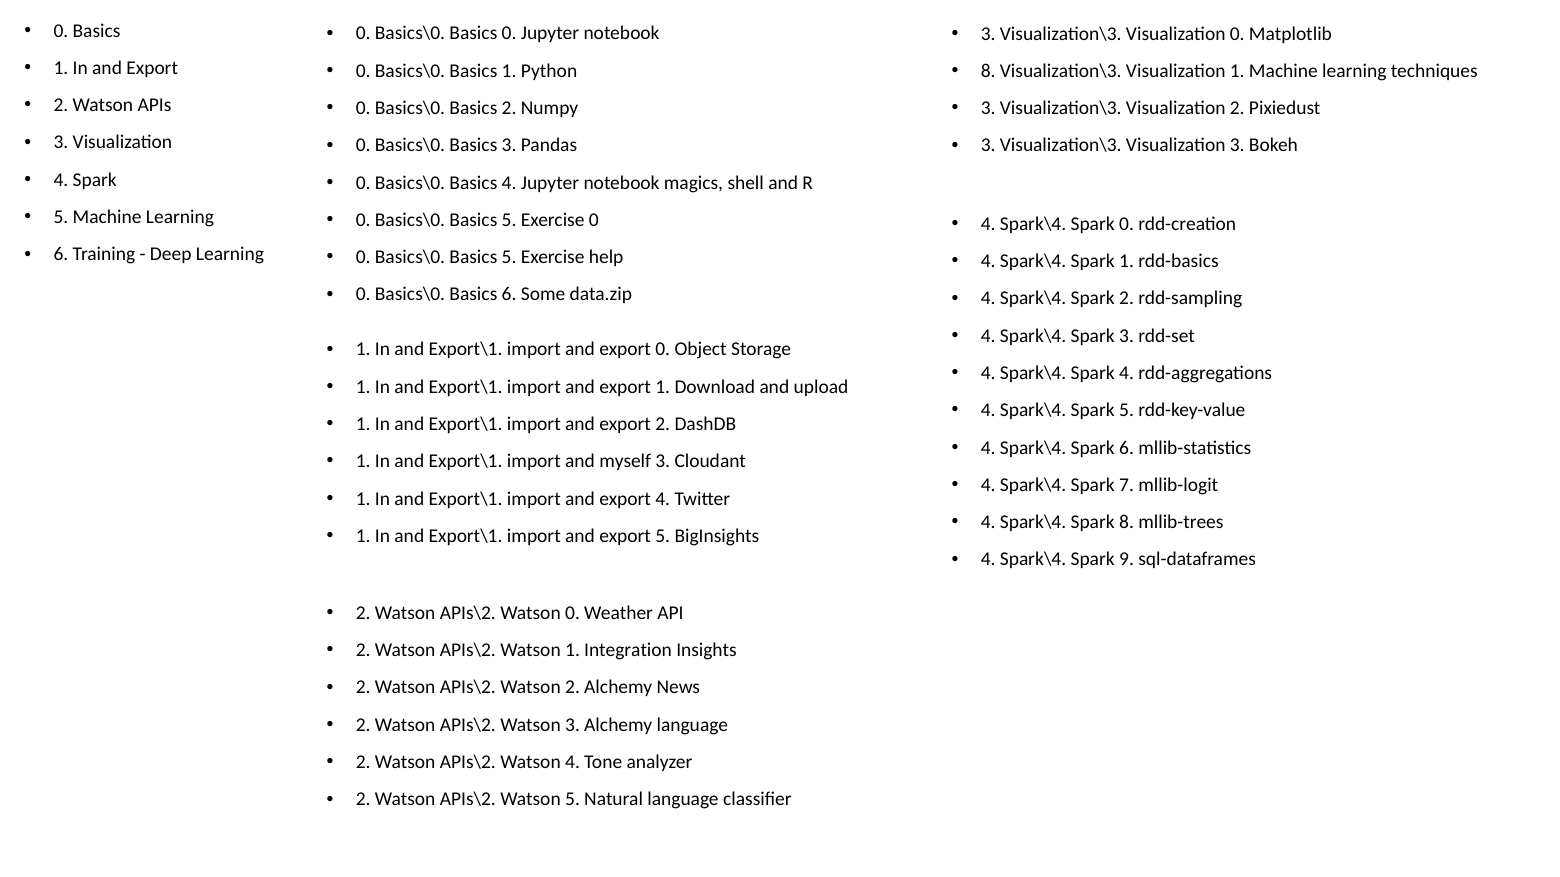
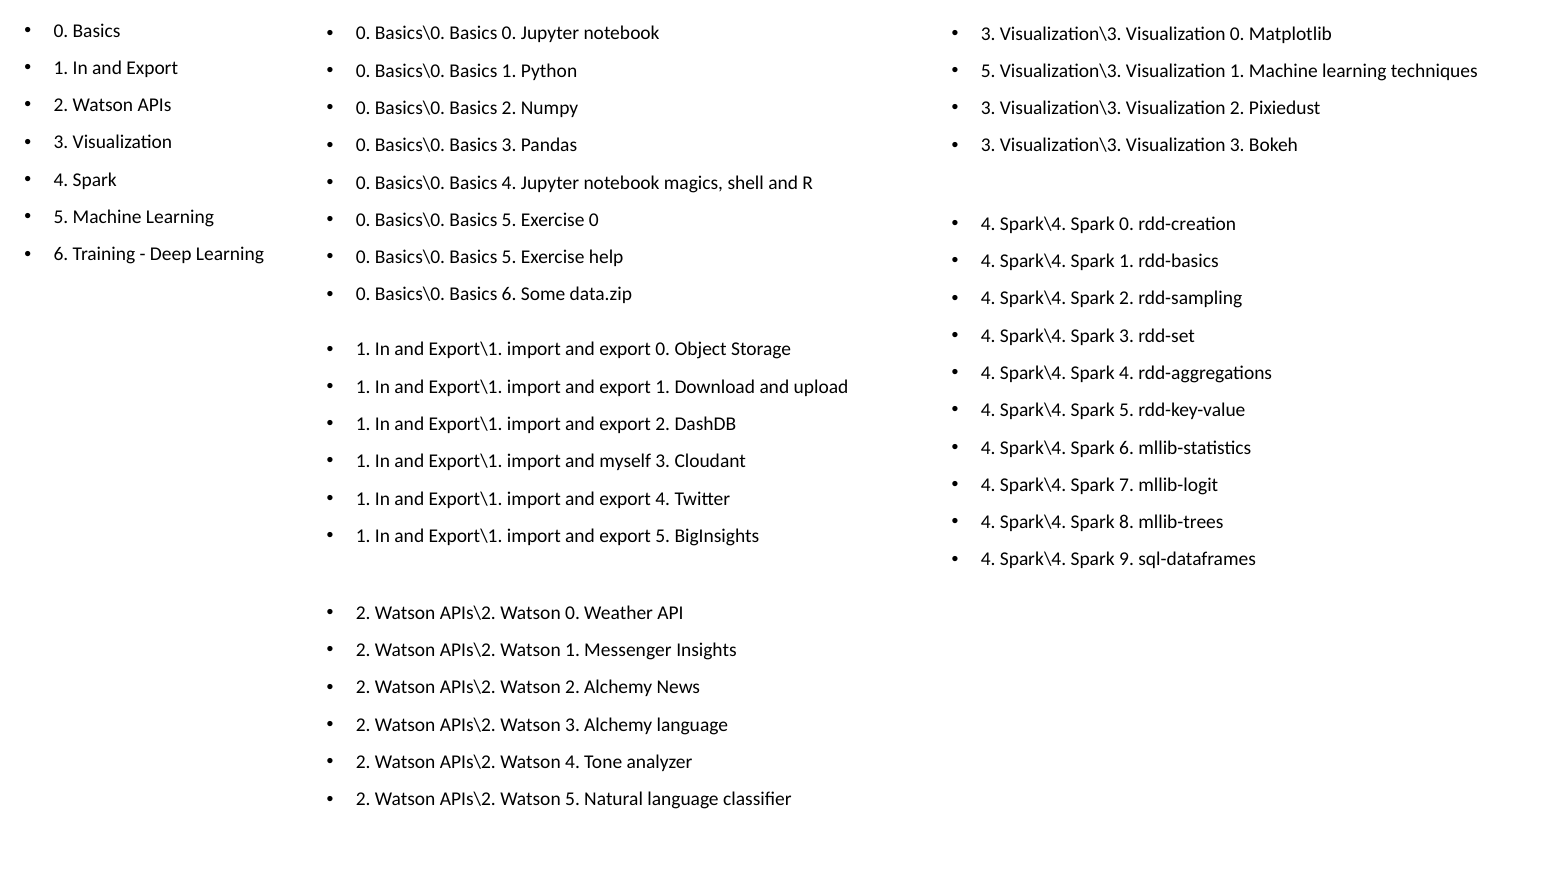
8 at (988, 71): 8 -> 5
Integration: Integration -> Messenger
